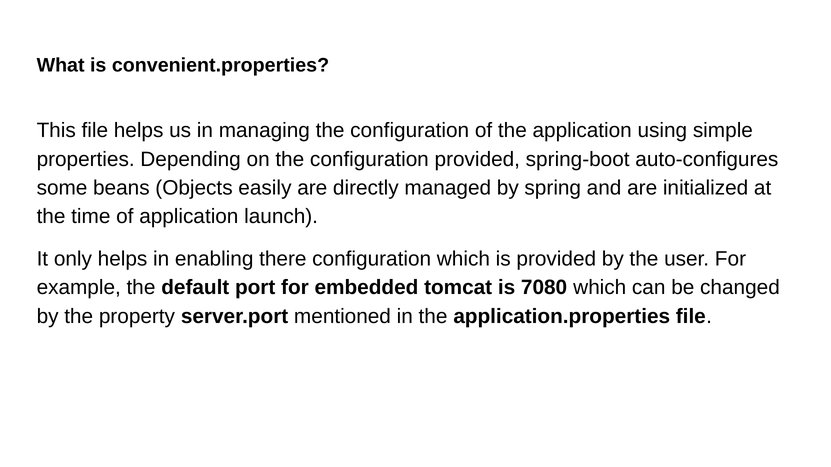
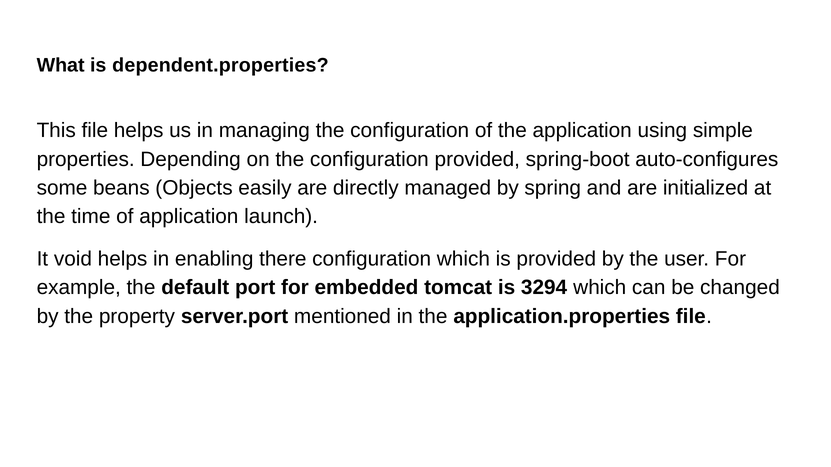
convenient.properties: convenient.properties -> dependent.properties
only: only -> void
7080: 7080 -> 3294
